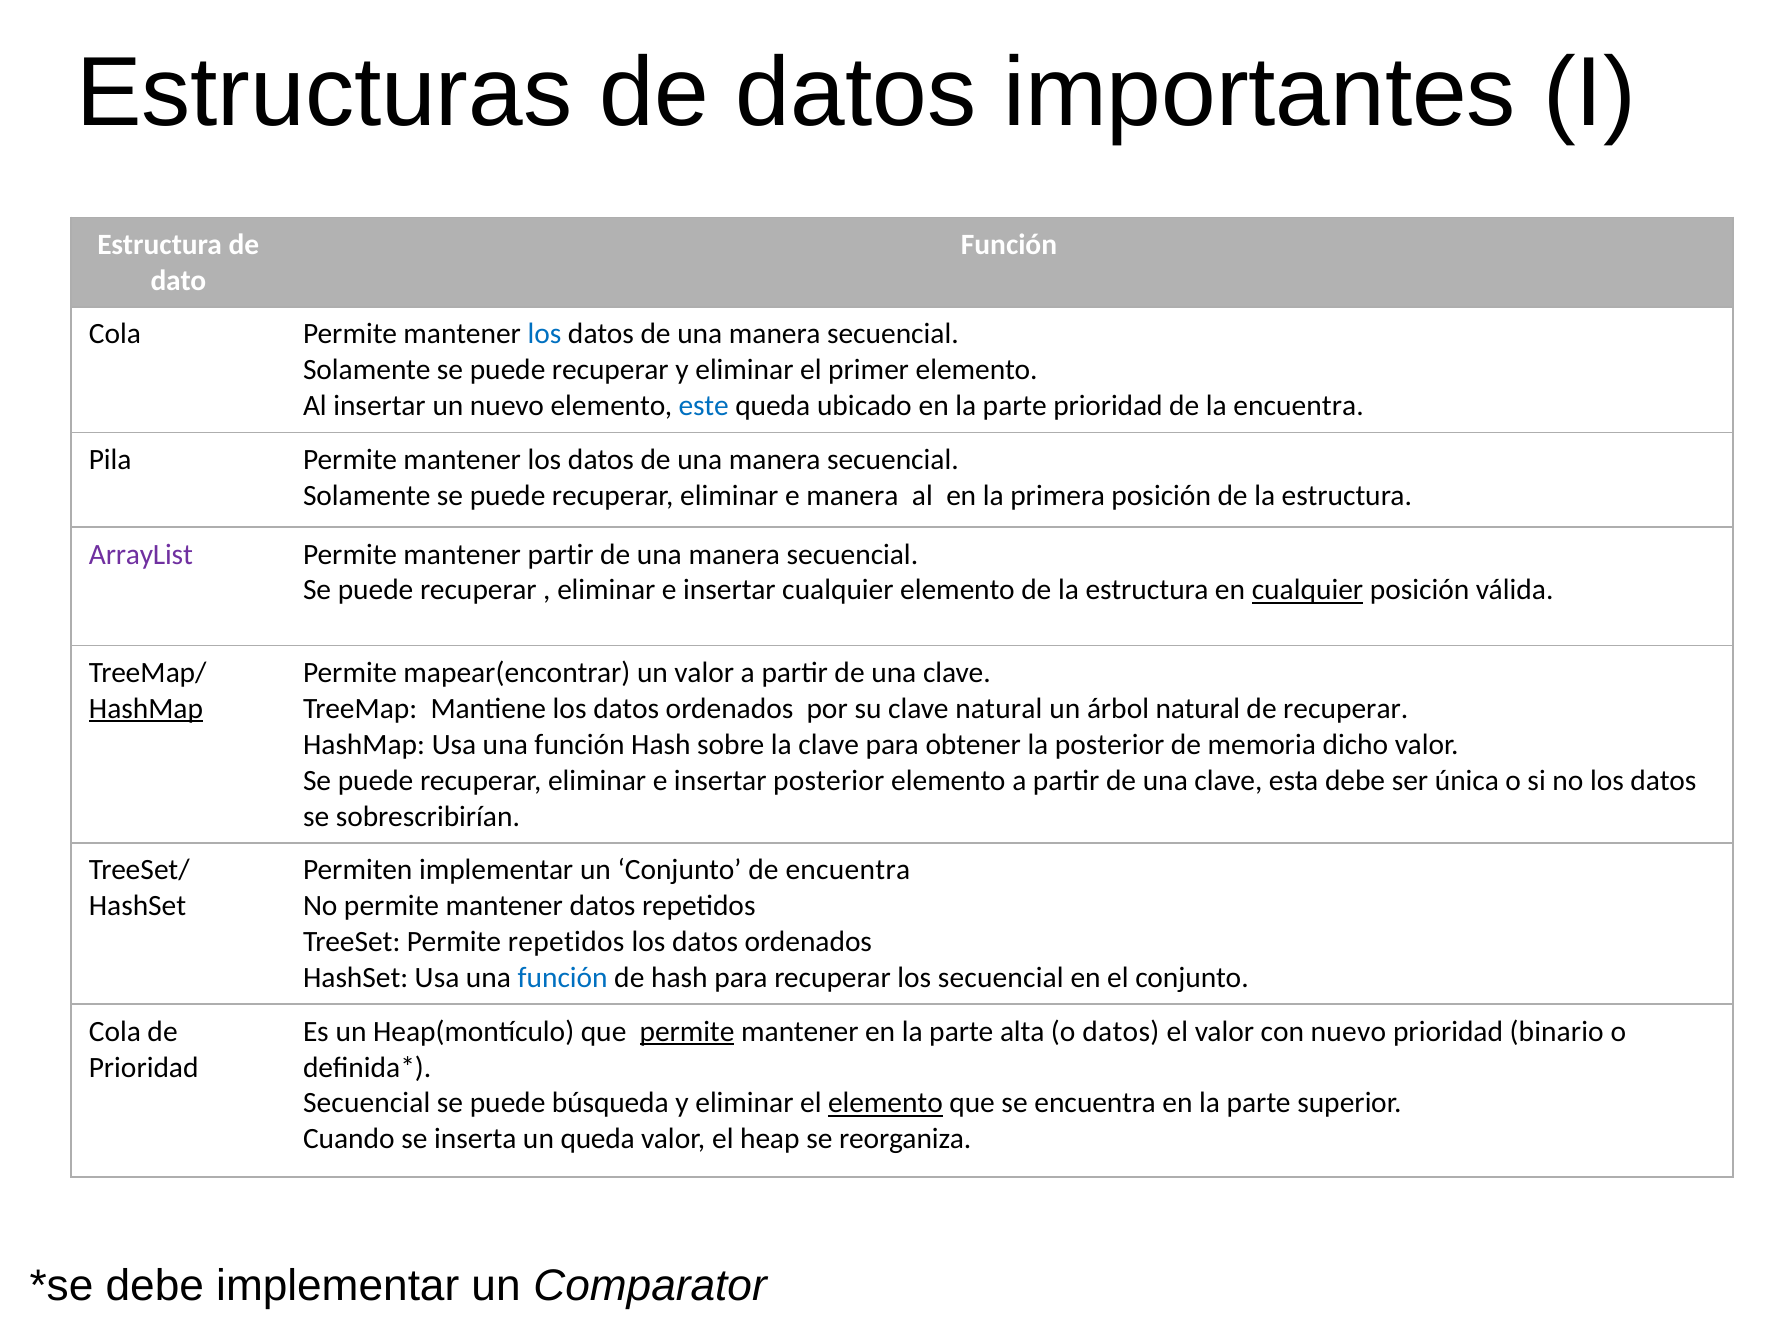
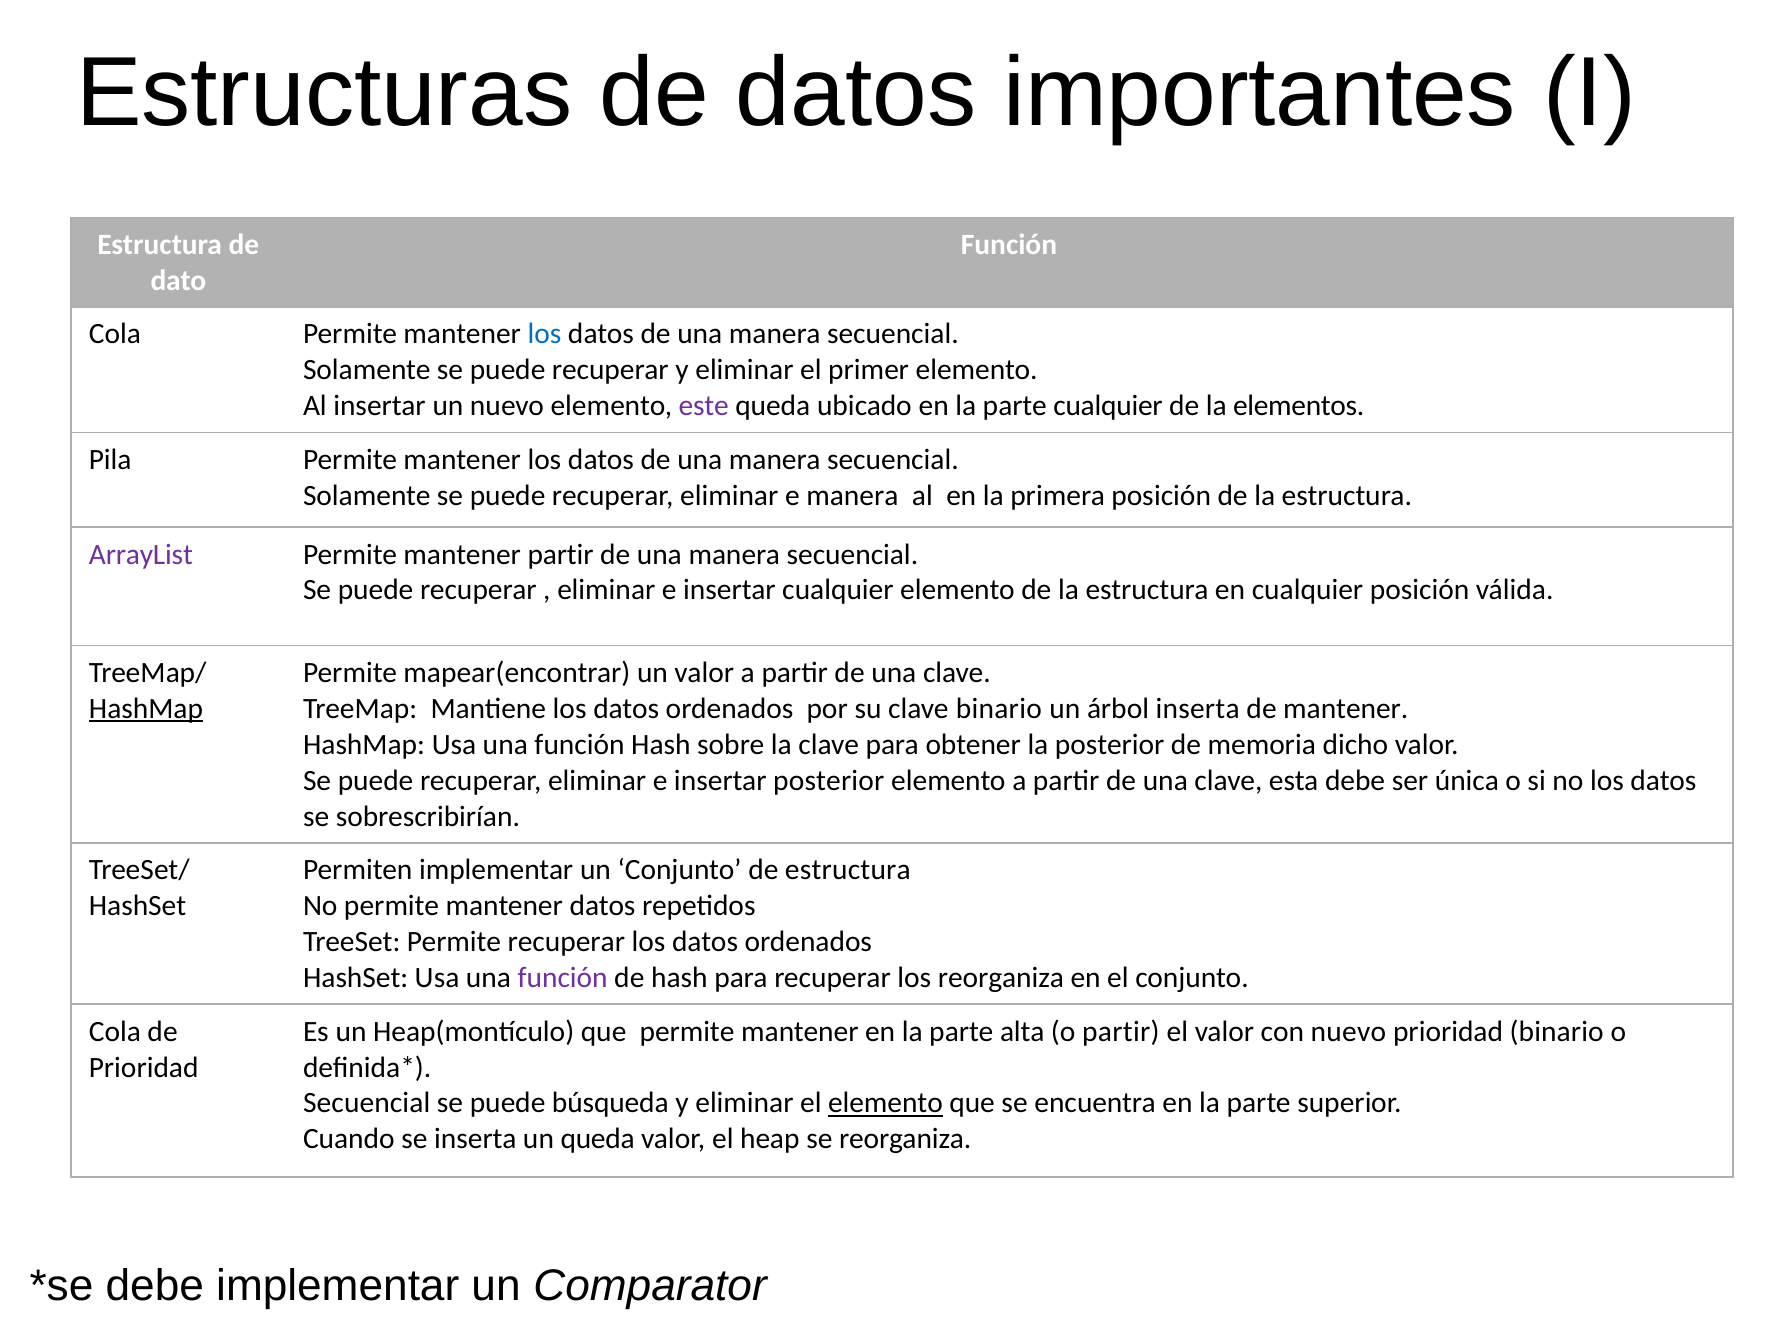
este colour: blue -> purple
parte prioridad: prioridad -> cualquier
la encuentra: encuentra -> elementos
cualquier at (1308, 591) underline: present -> none
clave natural: natural -> binario
árbol natural: natural -> inserta
de recuperar: recuperar -> mantener
de encuentra: encuentra -> estructura
Permite repetidos: repetidos -> recuperar
función at (563, 978) colour: blue -> purple
los secuencial: secuencial -> reorganiza
permite at (687, 1032) underline: present -> none
o datos: datos -> partir
